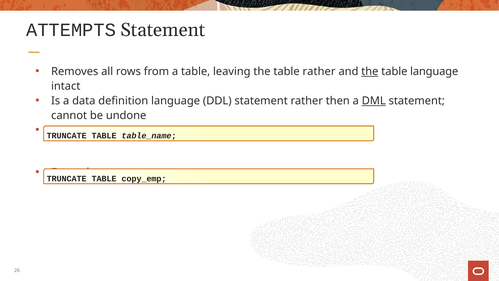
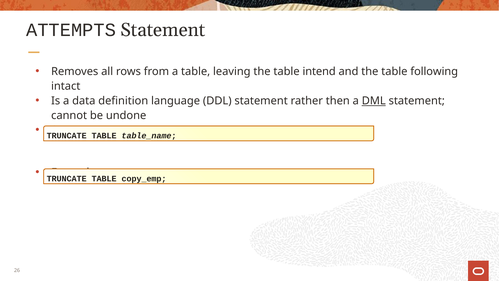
rather at (319, 71): rather -> intend
the at (370, 71) underline: present -> none
table language: language -> following
